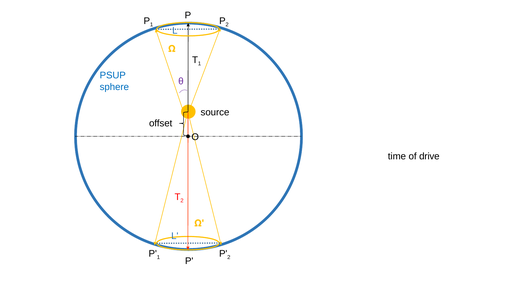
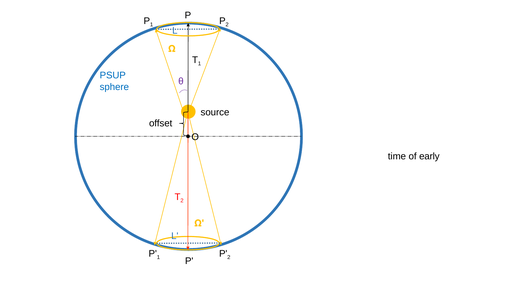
drive: drive -> early
